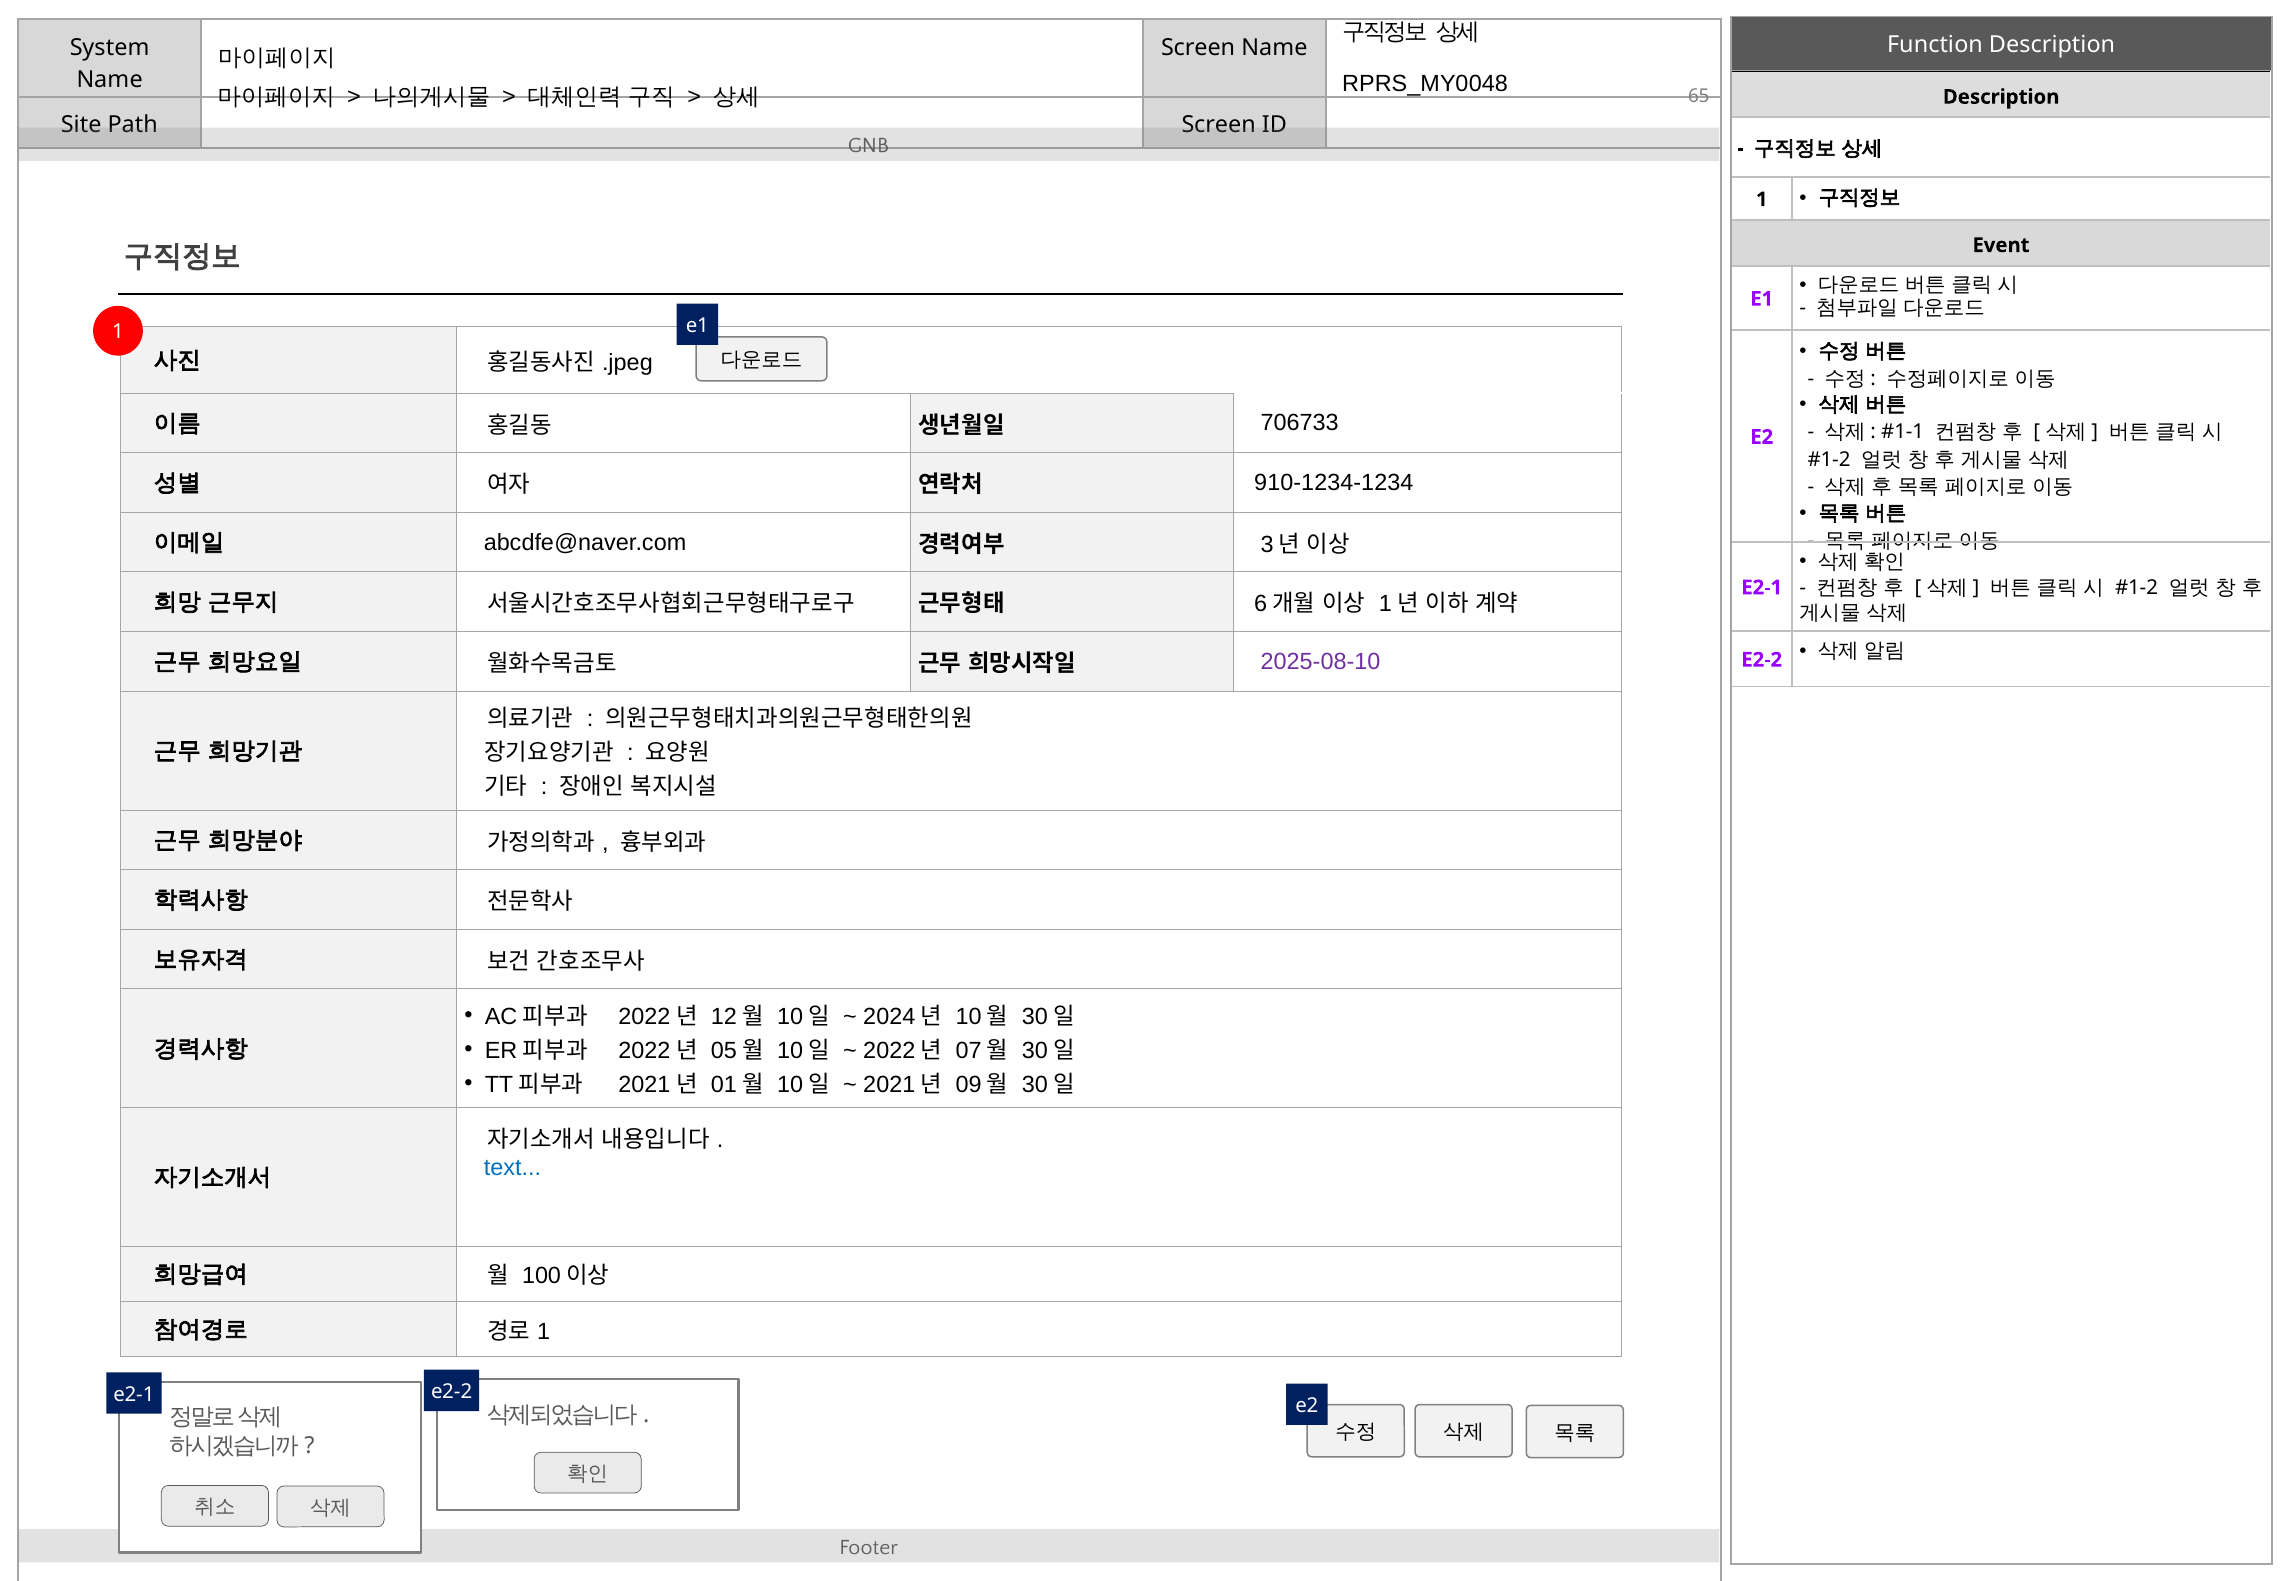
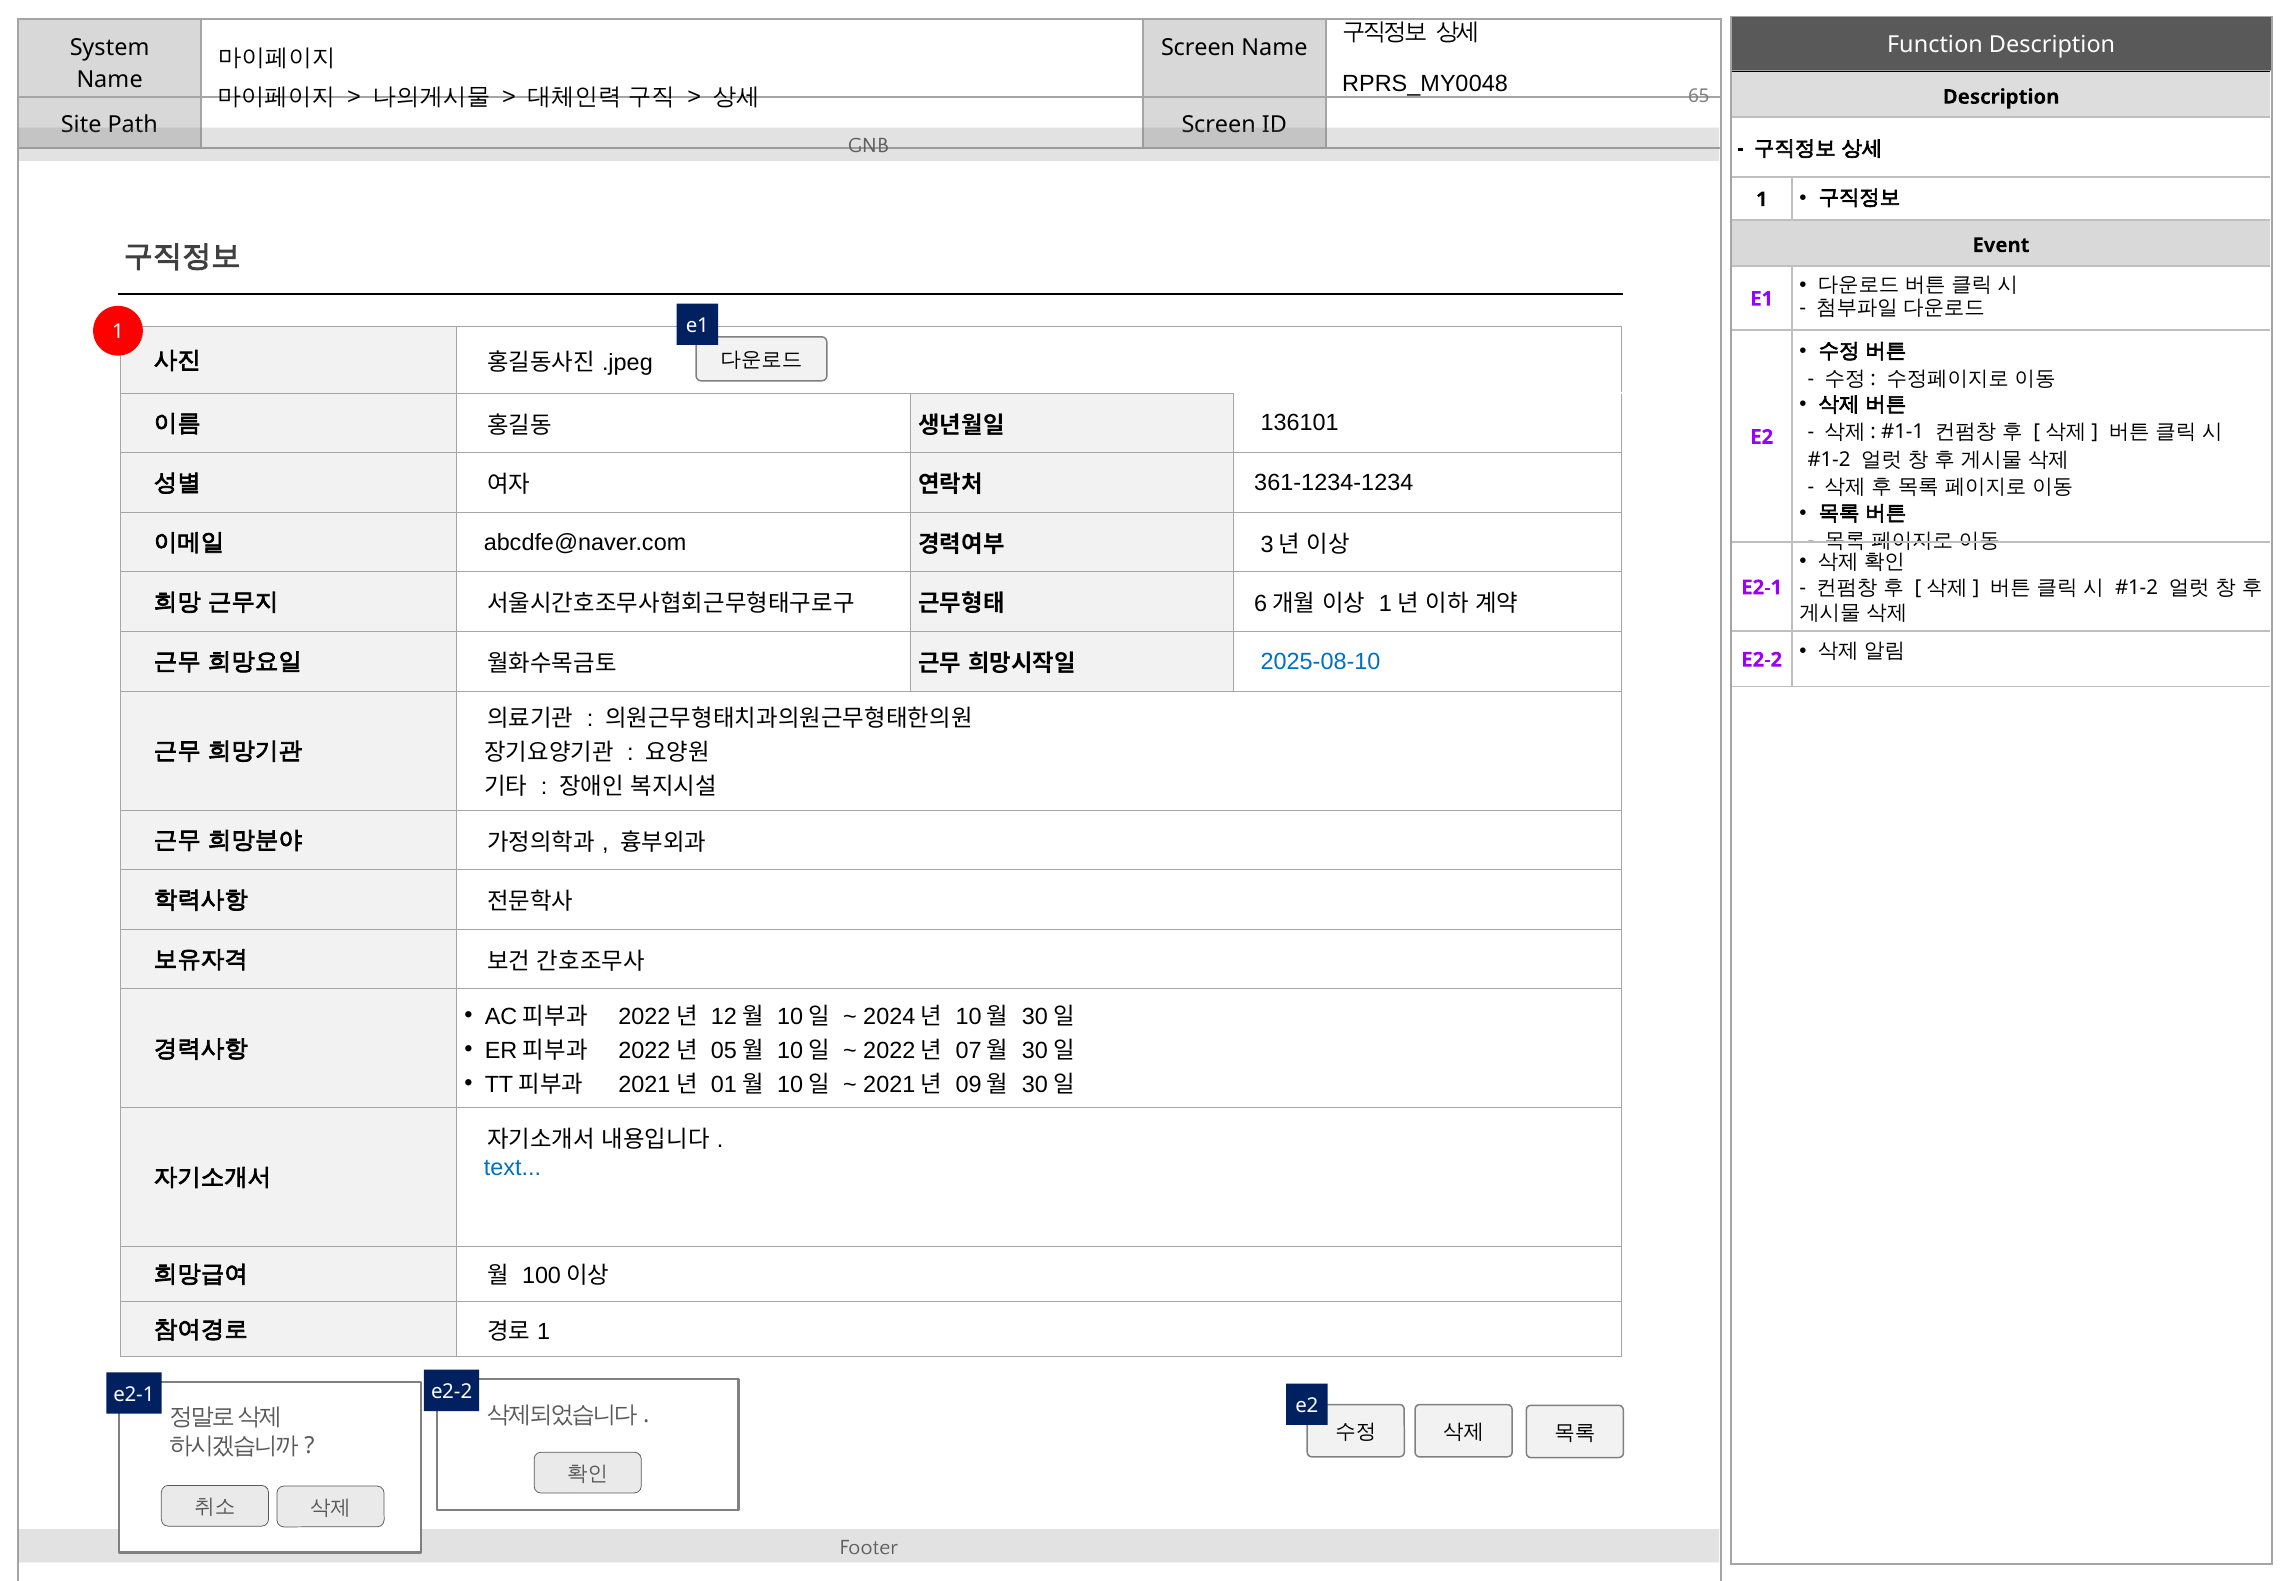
706733: 706733 -> 136101
910-1234-1234: 910-1234-1234 -> 361-1234-1234
2025-08-10 colour: purple -> blue
